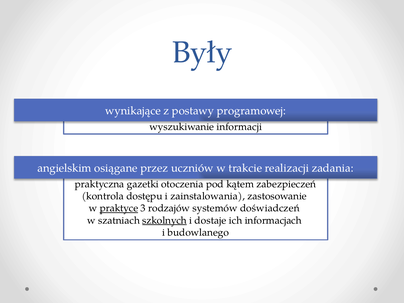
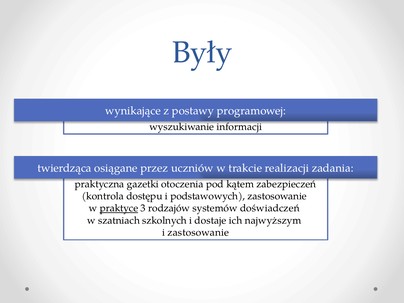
angielskim: angielskim -> twierdząca
zainstalowania: zainstalowania -> podstawowych
szkolnych underline: present -> none
informacjach: informacjach -> najwyższym
i budowlanego: budowlanego -> zastosowanie
